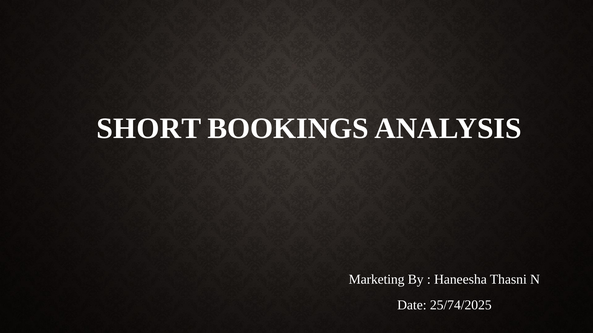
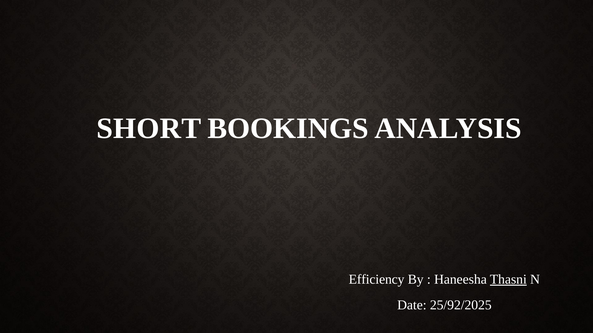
Marketing: Marketing -> Efficiency
Thasni underline: none -> present
25/74/2025: 25/74/2025 -> 25/92/2025
